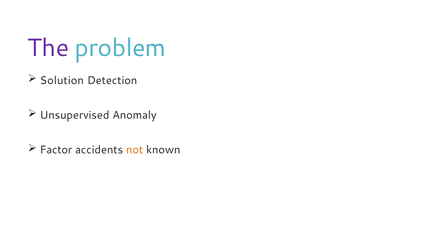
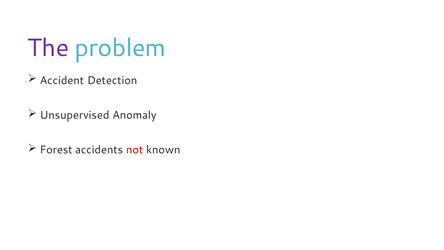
Solution: Solution -> Accident
Factor: Factor -> Forest
not colour: orange -> red
